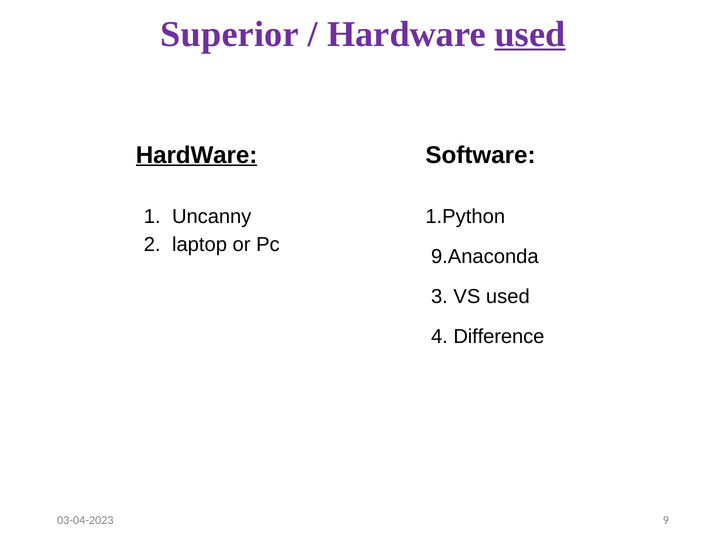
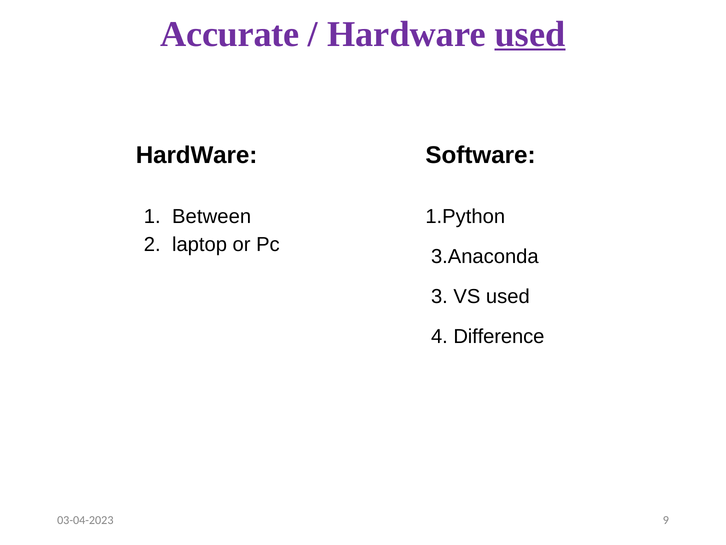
Superior: Superior -> Accurate
HardWare at (197, 155) underline: present -> none
Uncanny: Uncanny -> Between
9.Anaconda: 9.Anaconda -> 3.Anaconda
